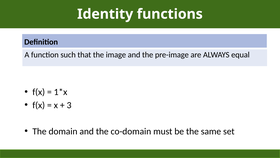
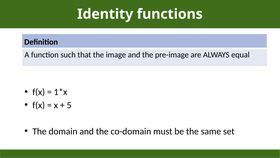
3: 3 -> 5
